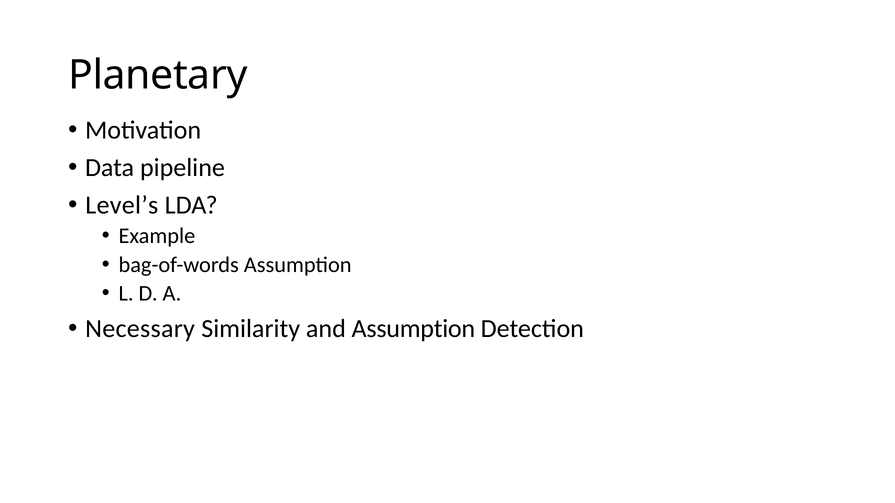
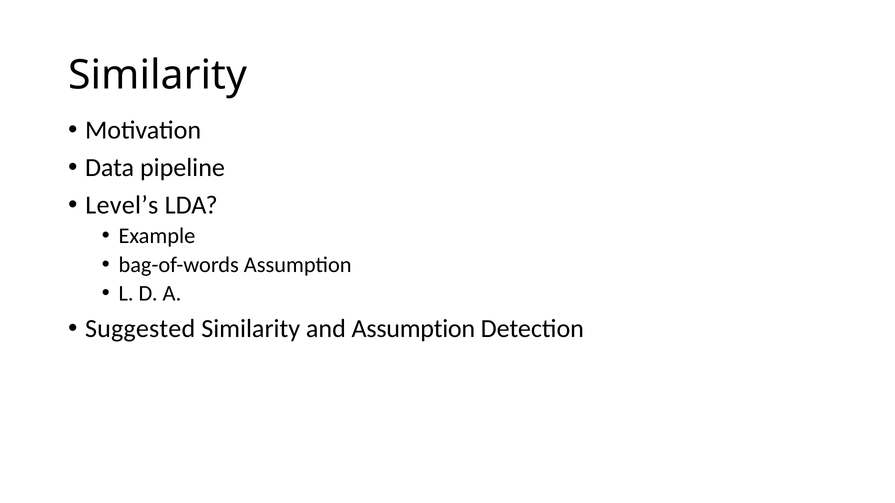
Planetary at (158, 75): Planetary -> Similarity
Necessary: Necessary -> Suggested
